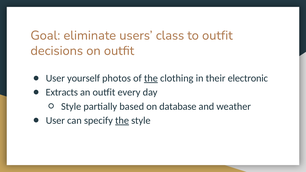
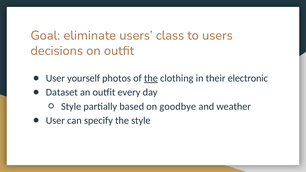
to outfit: outfit -> users
Extracts: Extracts -> Dataset
database: database -> goodbye
the at (122, 121) underline: present -> none
